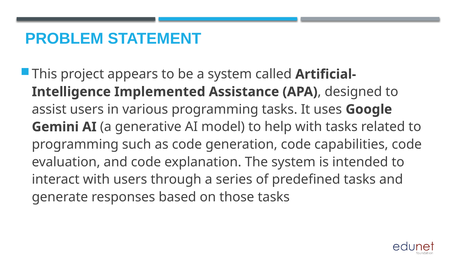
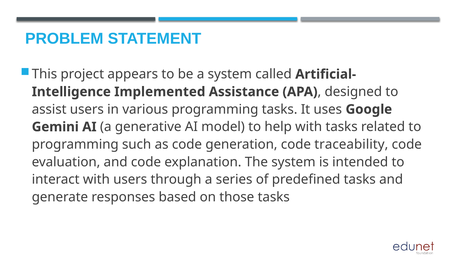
capabilities: capabilities -> traceability
